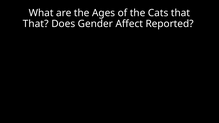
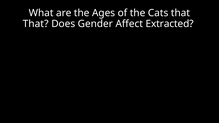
Reported: Reported -> Extracted
